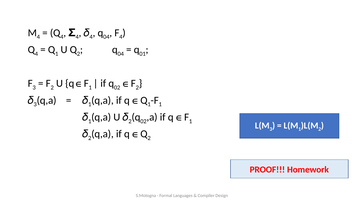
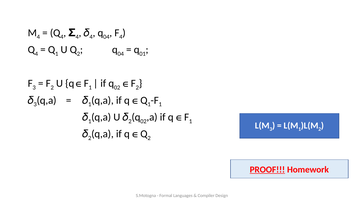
PROOF underline: none -> present
